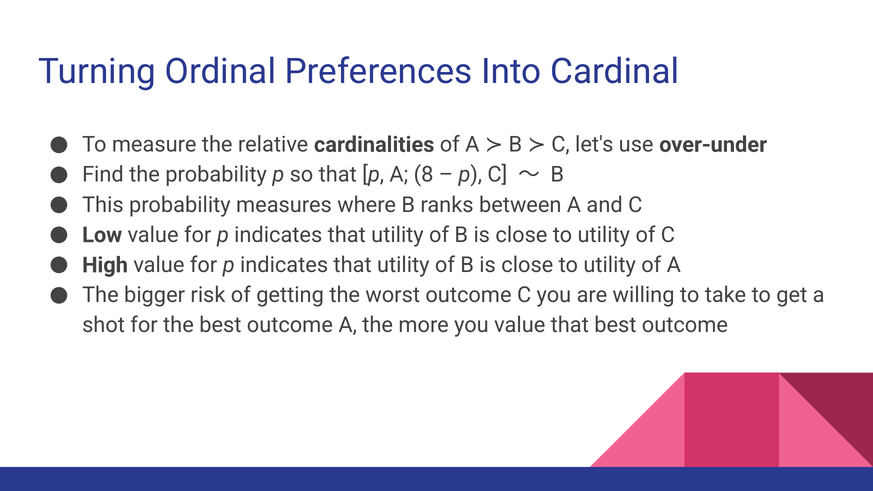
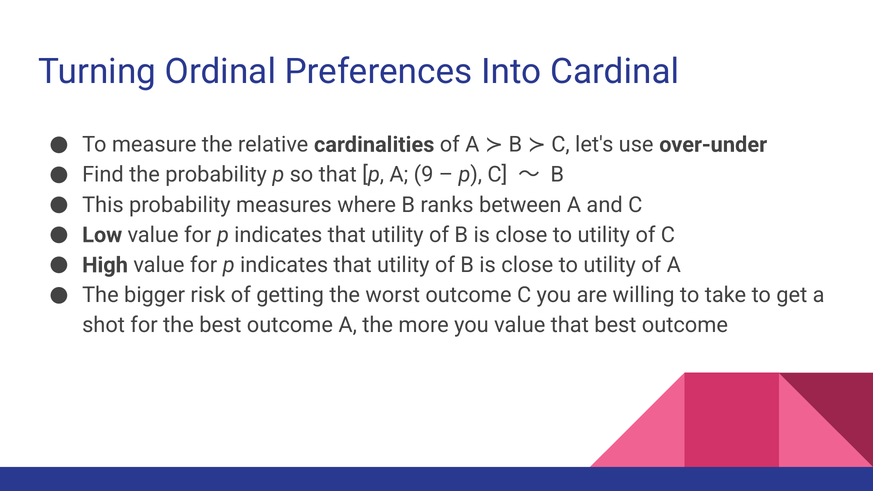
8: 8 -> 9
